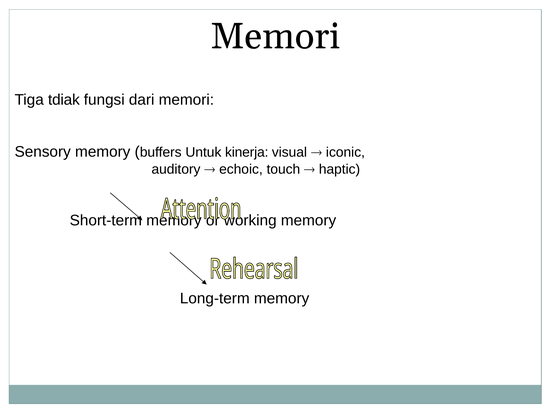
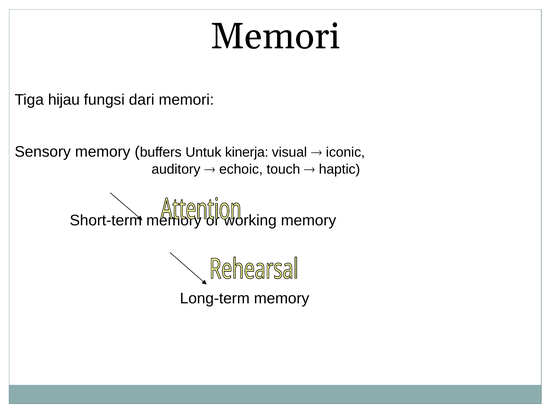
tdiak: tdiak -> hijau
